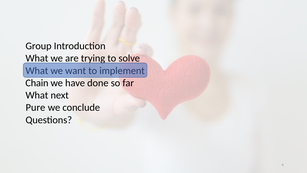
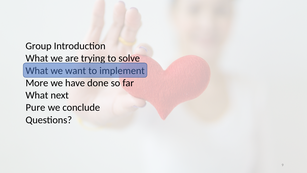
Chain: Chain -> More
